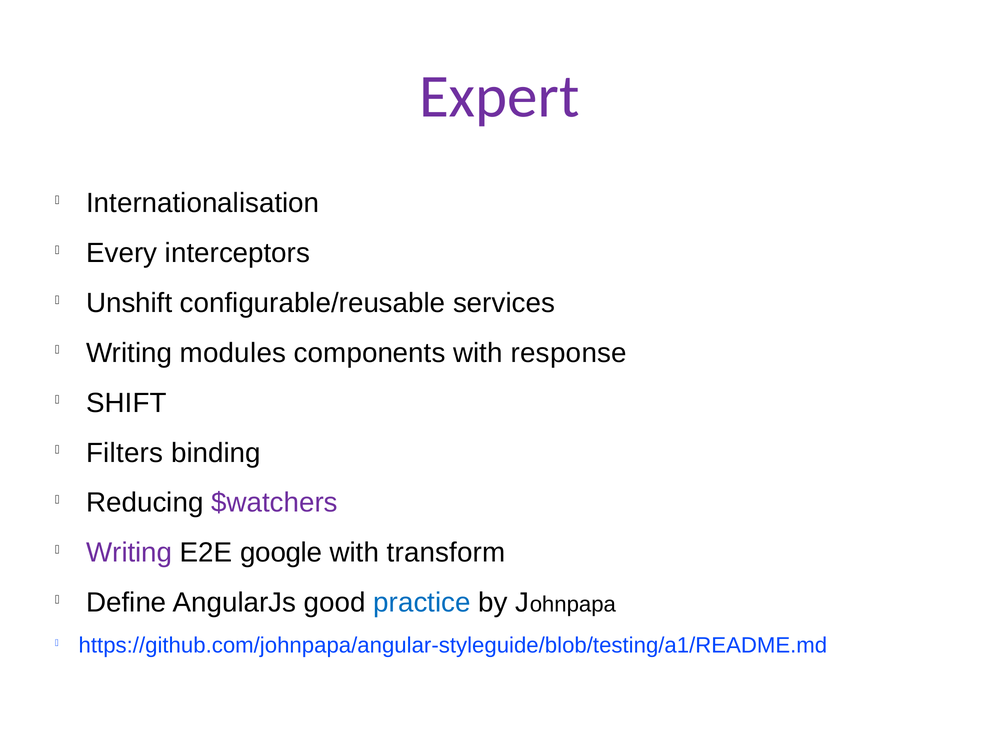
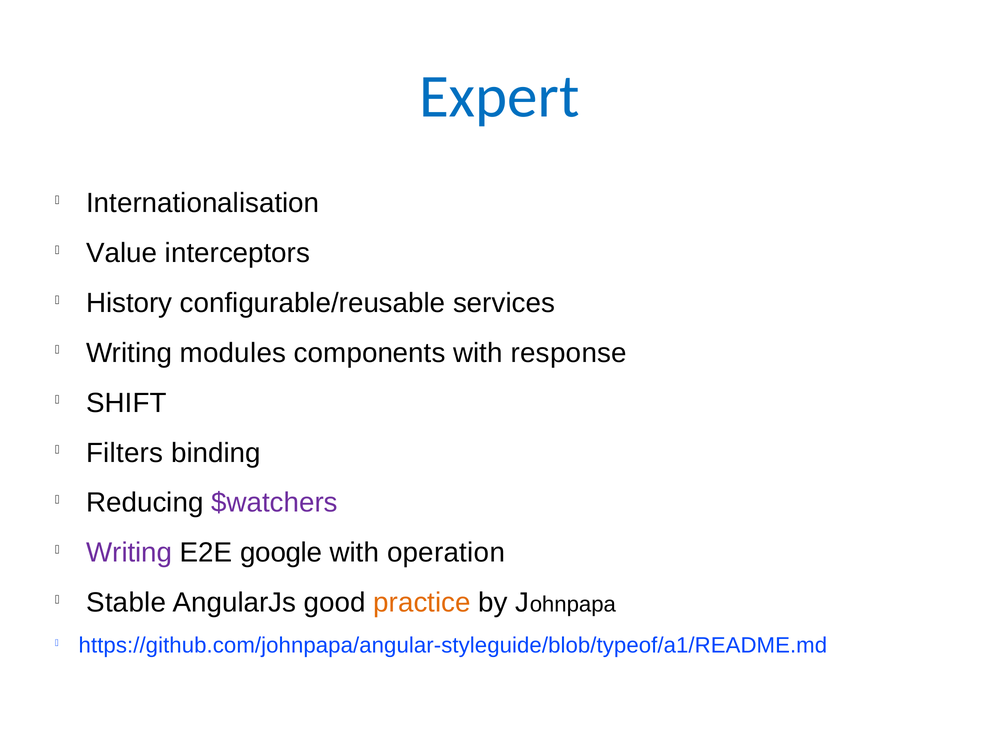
Expert colour: purple -> blue
Every: Every -> Value
Unshift: Unshift -> History
transform: transform -> operation
Define: Define -> Stable
practice colour: blue -> orange
https://github.com/johnpapa/angular-styleguide/blob/testing/a1/README.md: https://github.com/johnpapa/angular-styleguide/blob/testing/a1/README.md -> https://github.com/johnpapa/angular-styleguide/blob/typeof/a1/README.md
